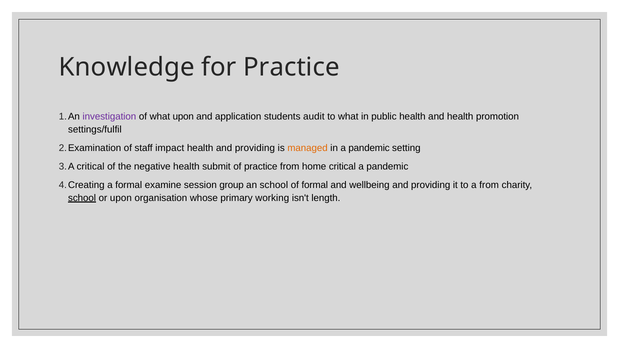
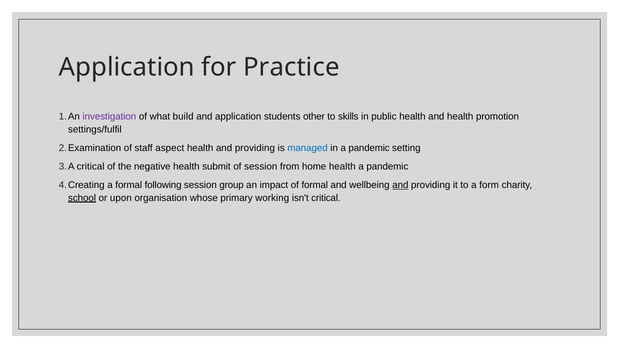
Knowledge at (127, 67): Knowledge -> Application
what upon: upon -> build
audit: audit -> other
to what: what -> skills
impact: impact -> aspect
managed colour: orange -> blue
of practice: practice -> session
home critical: critical -> health
examine: examine -> following
an school: school -> impact
and at (400, 185) underline: none -> present
a from: from -> form
isn't length: length -> critical
